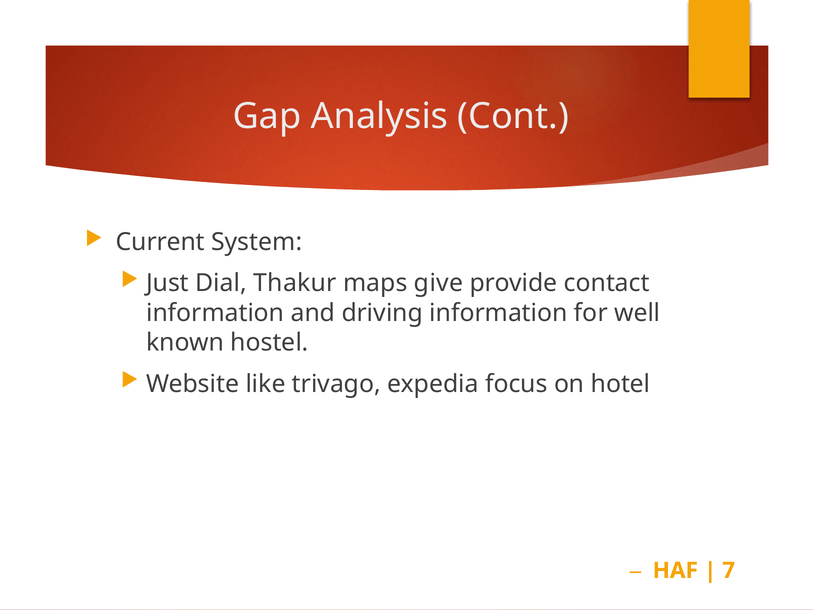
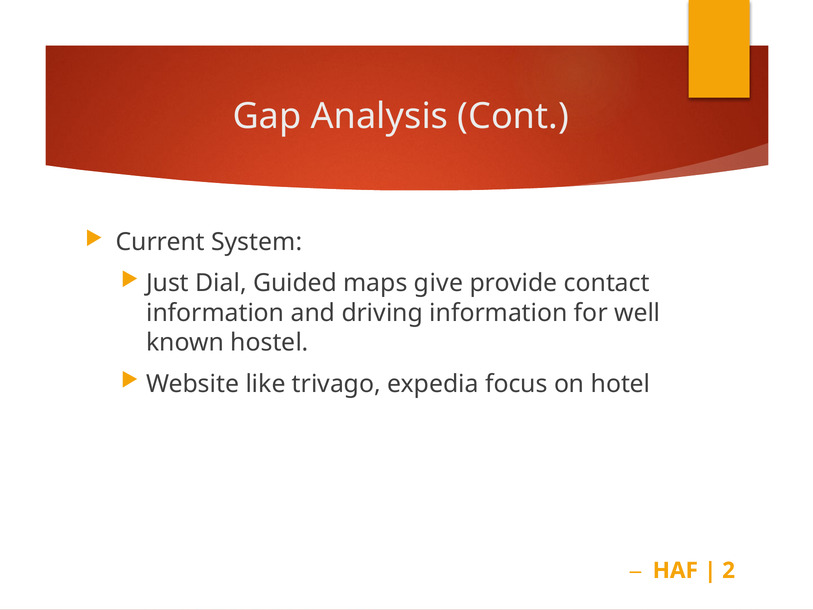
Thakur: Thakur -> Guided
7: 7 -> 2
